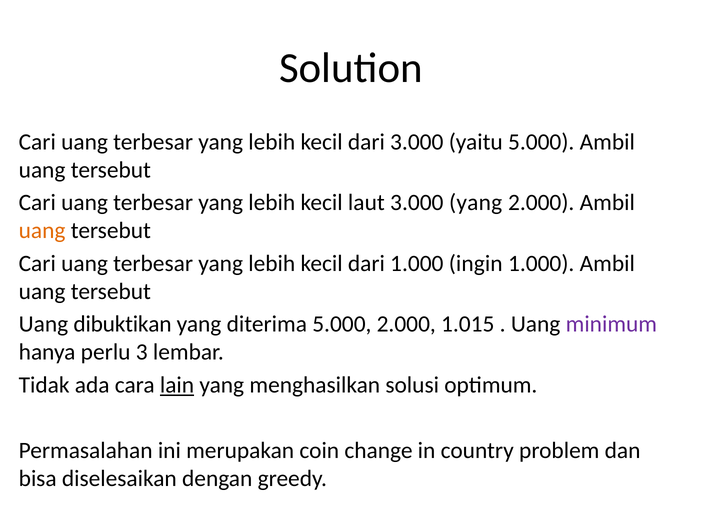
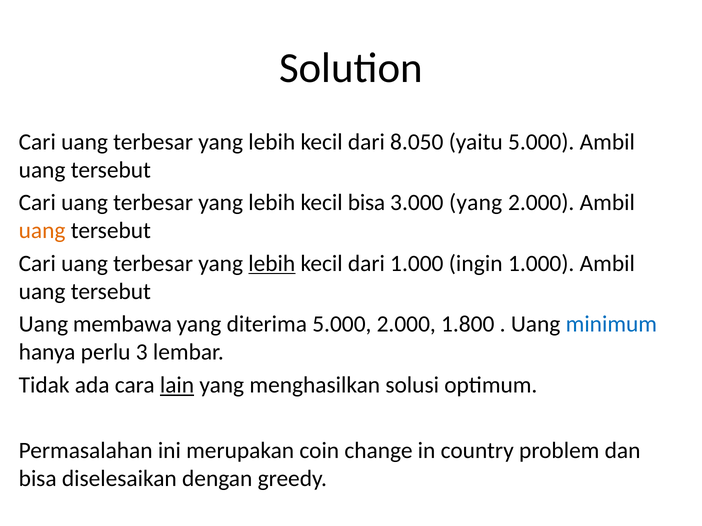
dari 3.000: 3.000 -> 8.050
kecil laut: laut -> bisa
lebih at (272, 264) underline: none -> present
dibuktikan: dibuktikan -> membawa
1.015: 1.015 -> 1.800
minimum colour: purple -> blue
